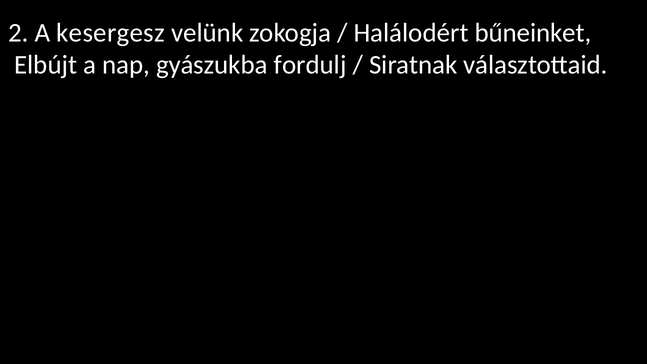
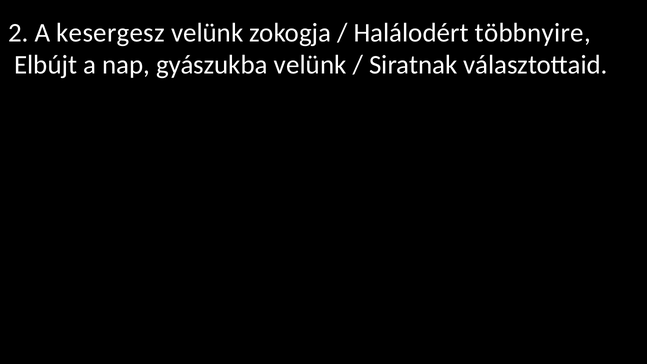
bűneinket: bűneinket -> többnyire
gyászukba fordulj: fordulj -> velünk
